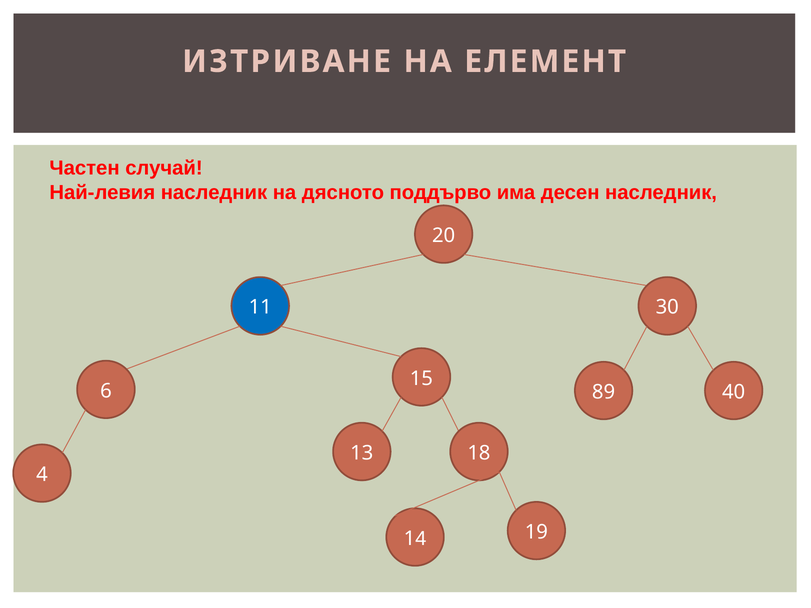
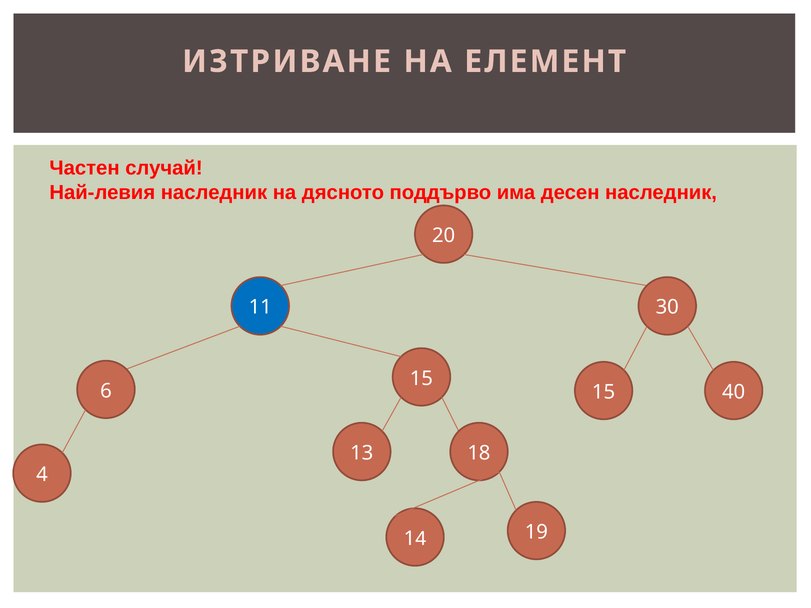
6 89: 89 -> 15
